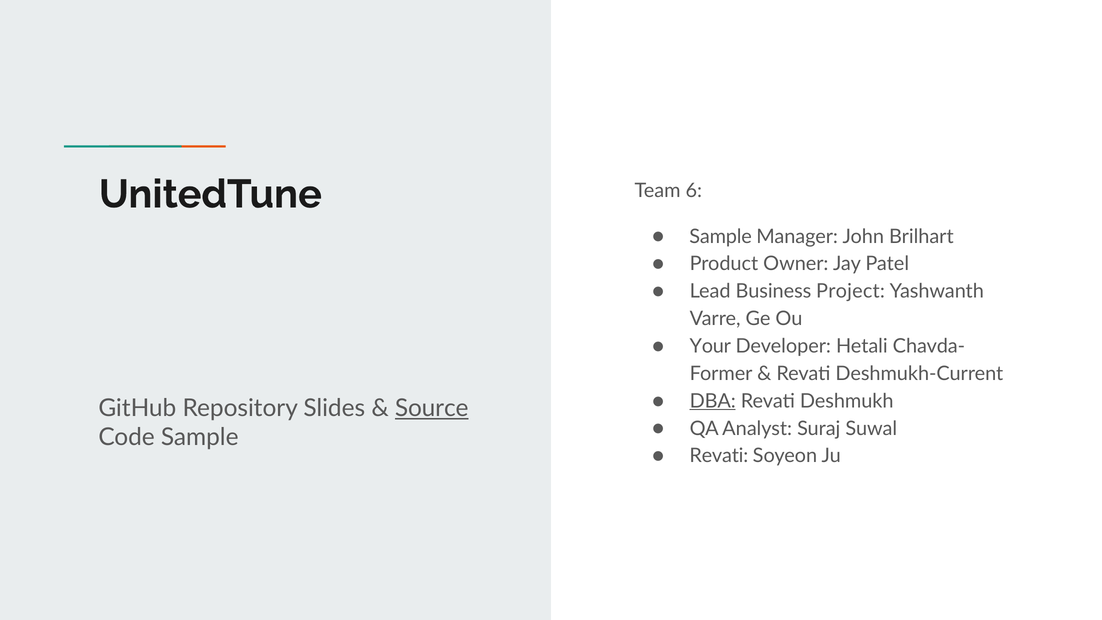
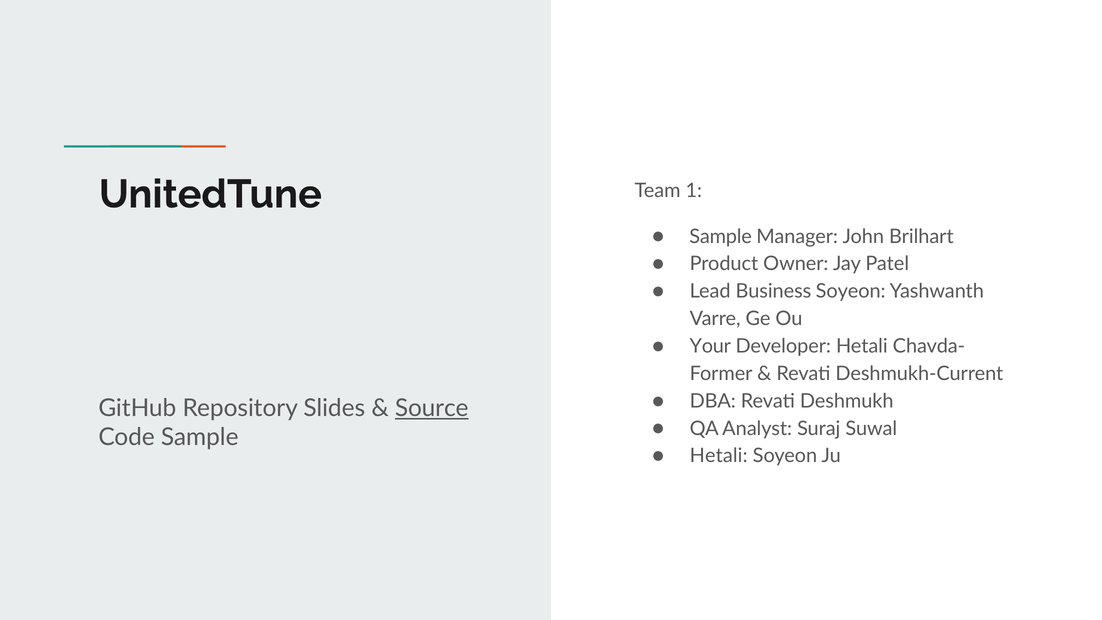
6: 6 -> 1
Business Project: Project -> Soyeon
DBA underline: present -> none
Revati at (719, 456): Revati -> Hetali
